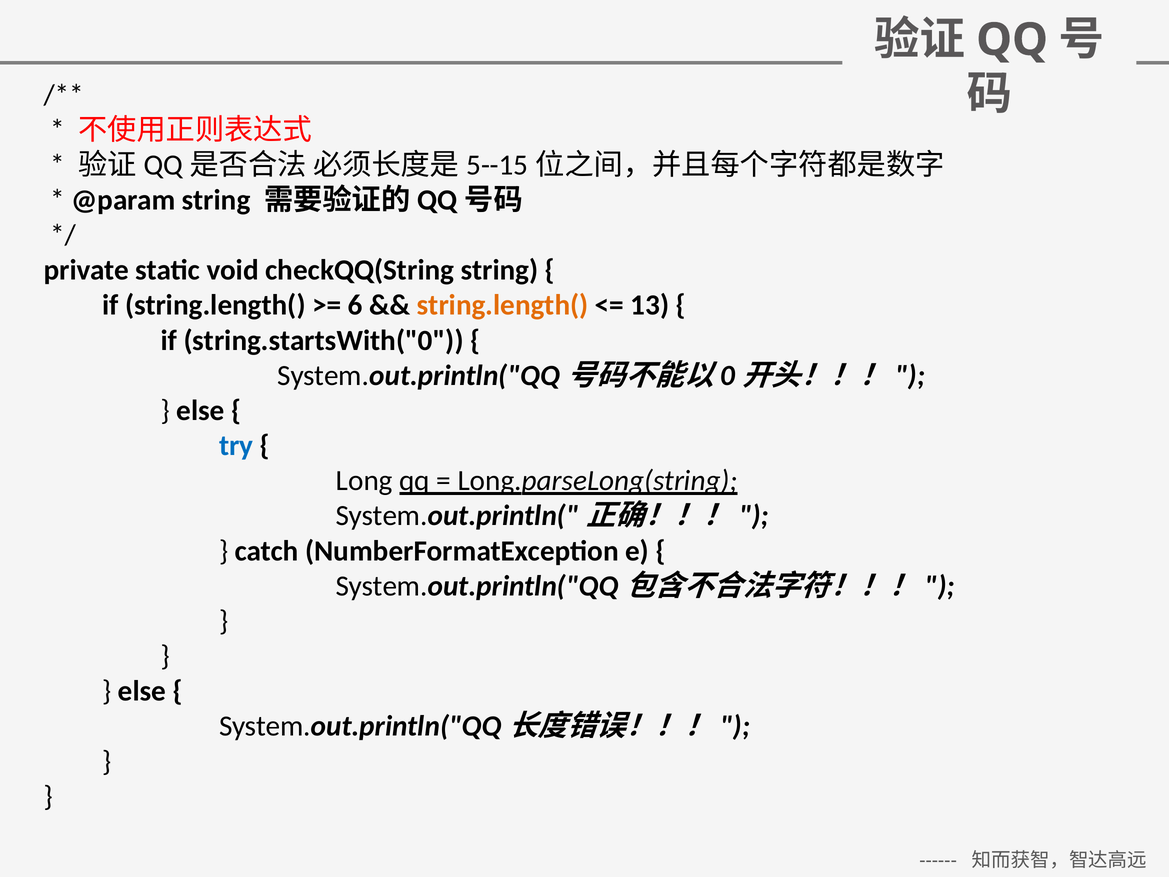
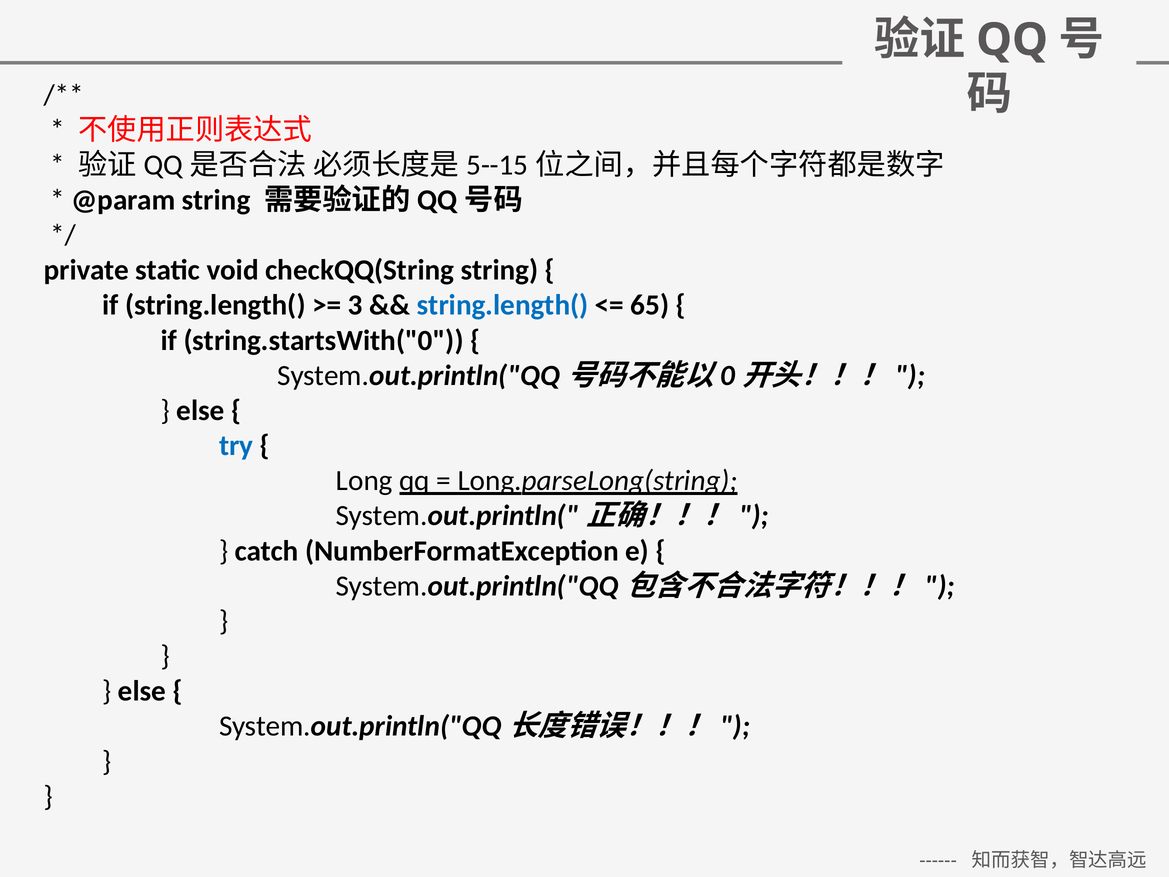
6: 6 -> 3
string.length( at (503, 305) colour: orange -> blue
13: 13 -> 65
